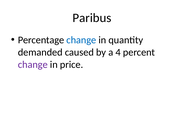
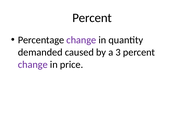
Paribus at (92, 18): Paribus -> Percent
change at (81, 40) colour: blue -> purple
4: 4 -> 3
